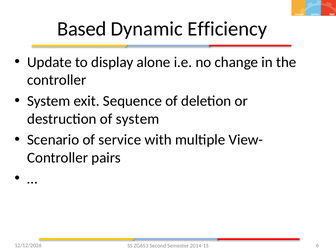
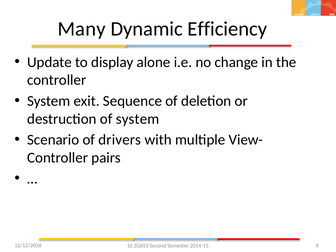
Based: Based -> Many
service: service -> drivers
